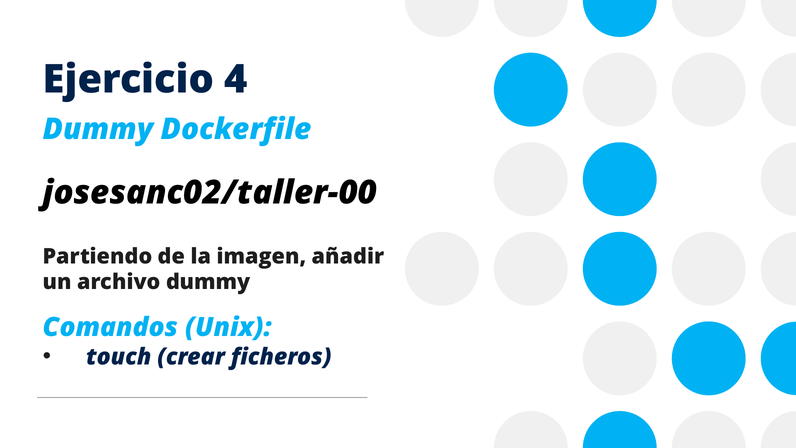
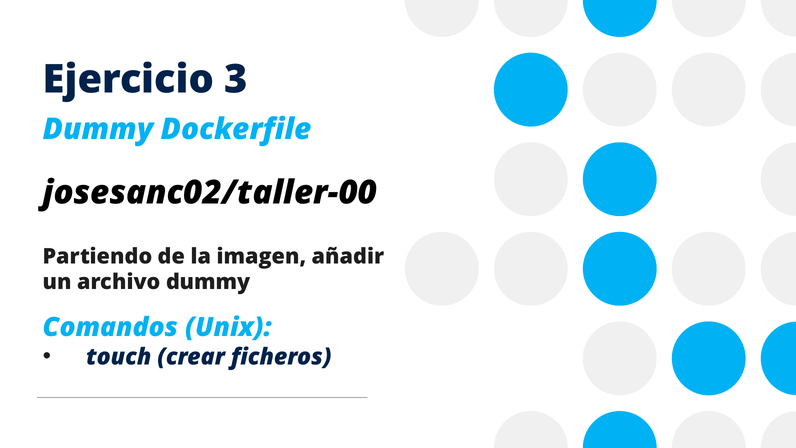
4: 4 -> 3
